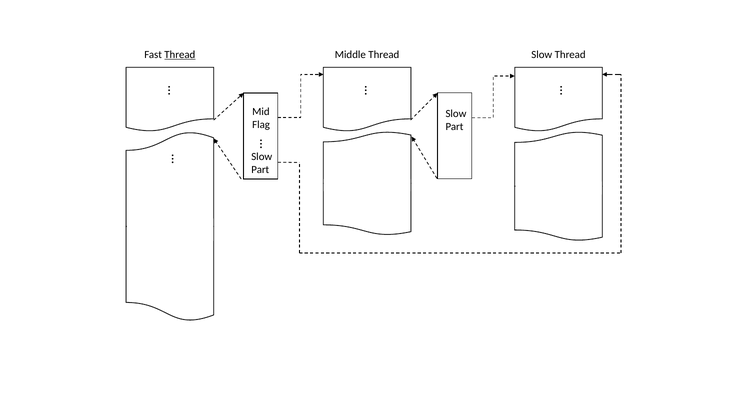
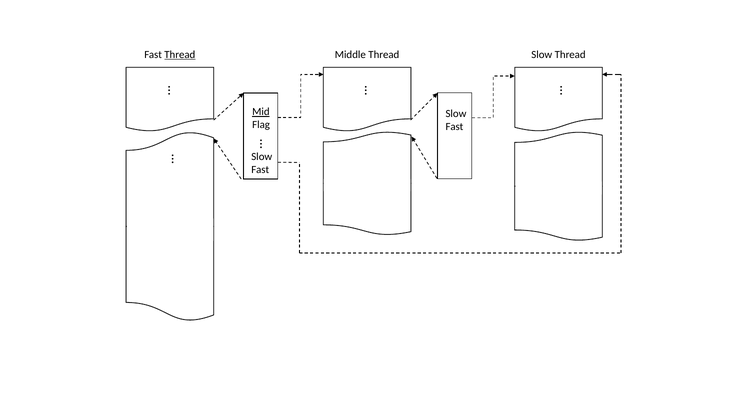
Mid underline: none -> present
Part at (454, 127): Part -> Fast
Part at (260, 170): Part -> Fast
